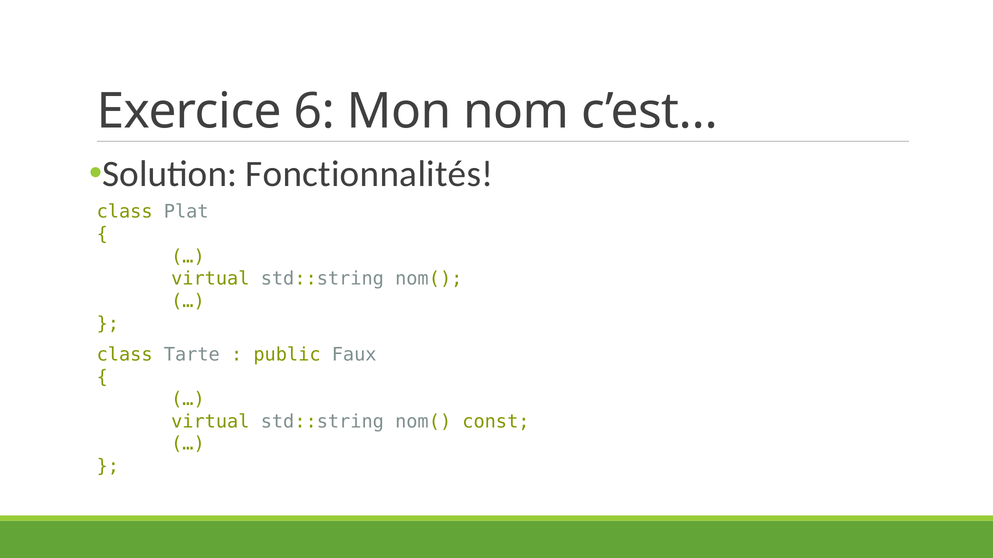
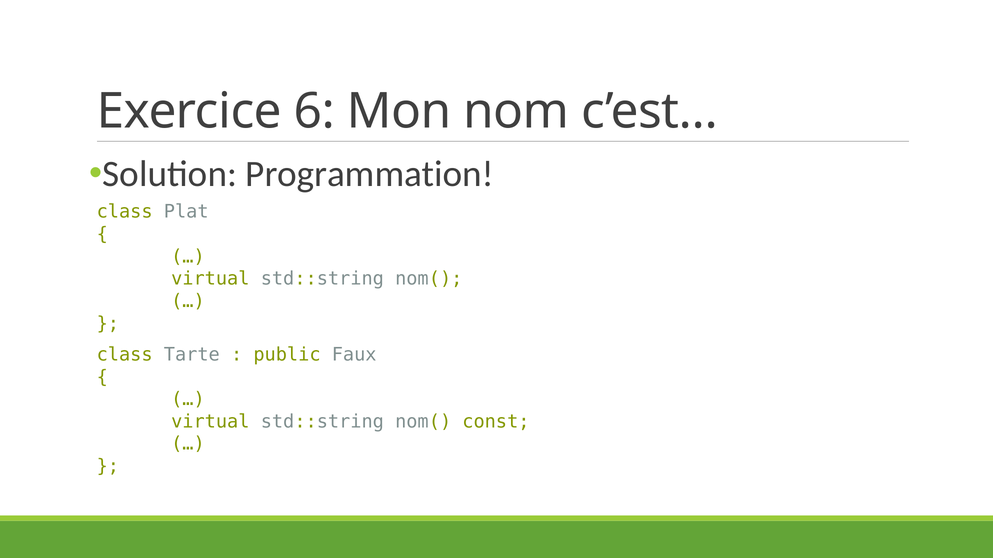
Fonctionnalités: Fonctionnalités -> Programmation
